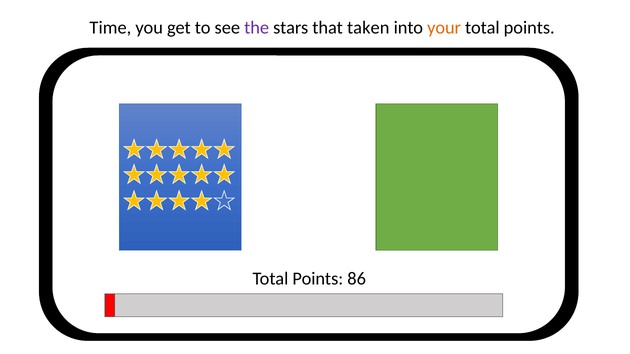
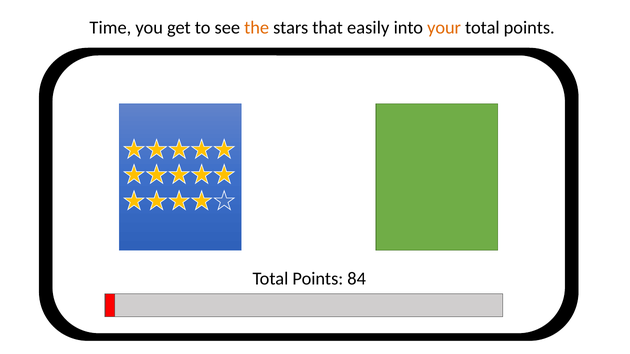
the colour: purple -> orange
taken: taken -> easily
86: 86 -> 84
